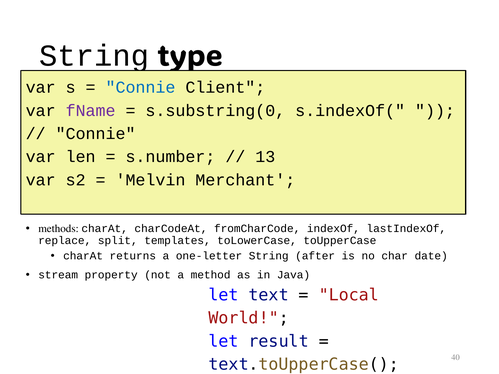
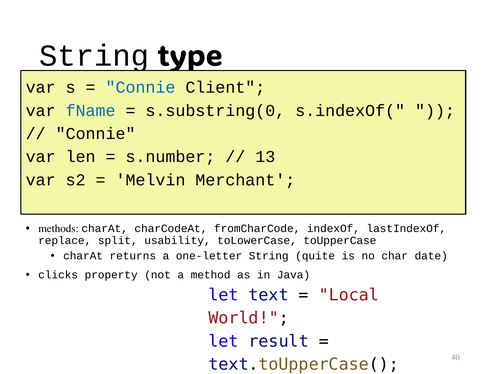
fName colour: purple -> blue
templates: templates -> usability
after: after -> quite
stream: stream -> clicks
